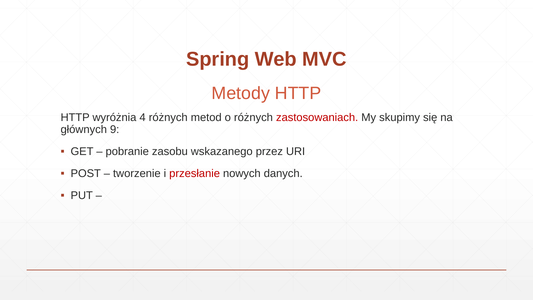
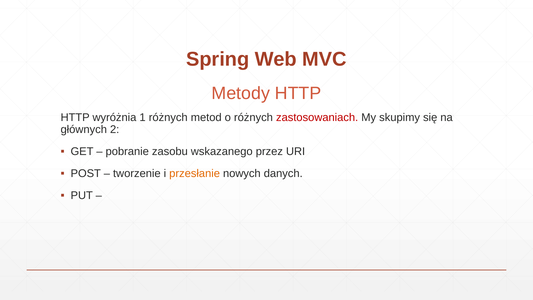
4: 4 -> 1
9: 9 -> 2
przesłanie colour: red -> orange
